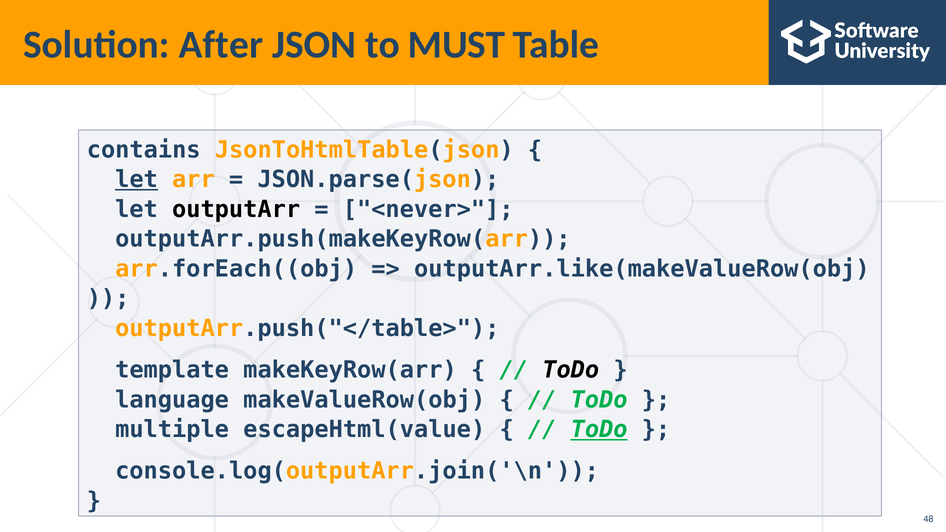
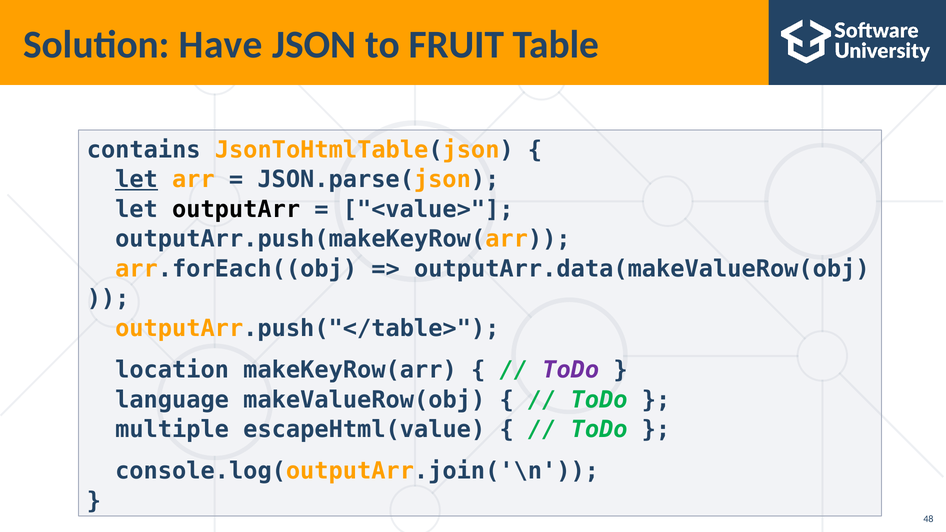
After: After -> Have
MUST: MUST -> FRUIT
<never>: <never> -> <value>
outputArr.like(makeValueRow(obj: outputArr.like(makeValueRow(obj -> outputArr.data(makeValueRow(obj
template: template -> location
ToDo at (571, 370) colour: black -> purple
ToDo at (599, 430) underline: present -> none
